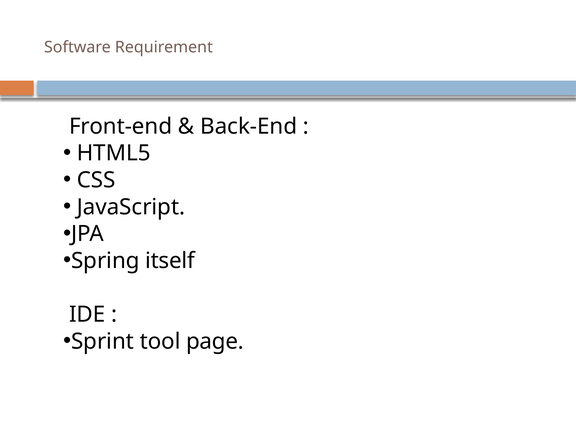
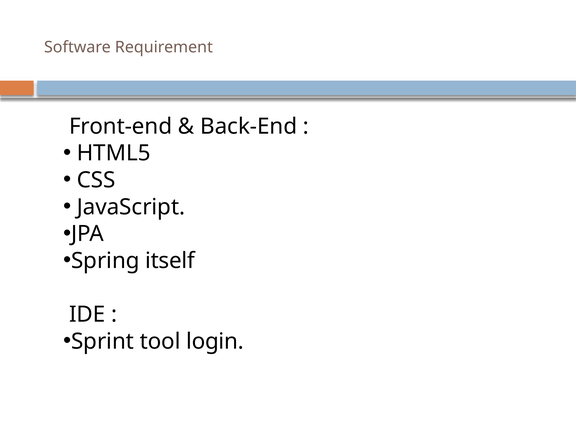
page: page -> login
